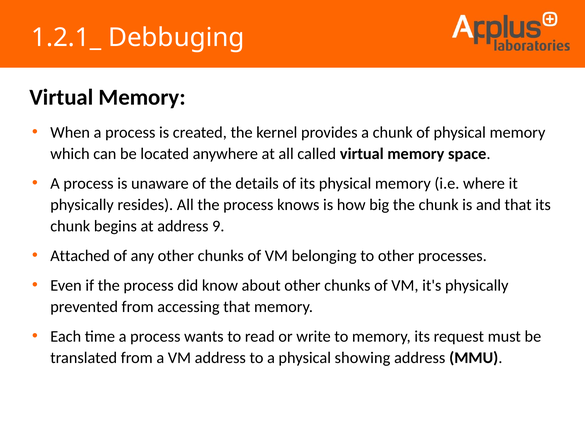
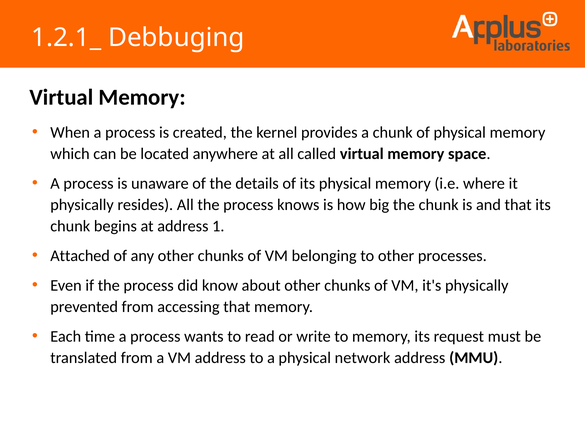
9: 9 -> 1
showing: showing -> network
